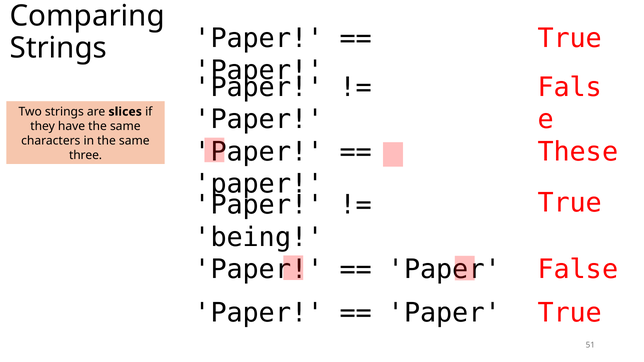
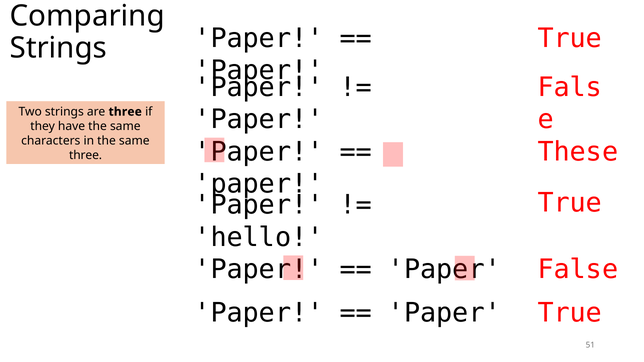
are slices: slices -> three
being: being -> hello
